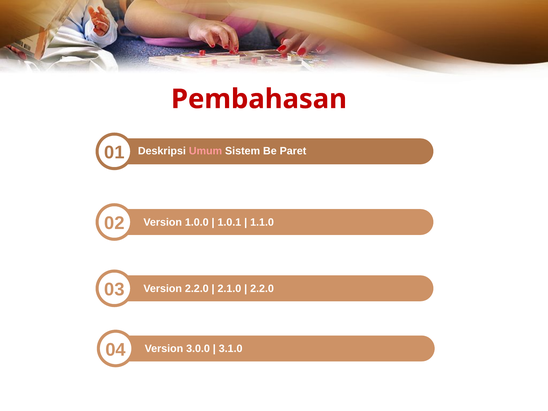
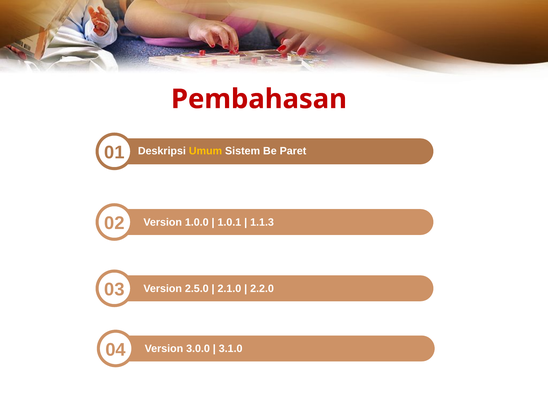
Umum colour: pink -> yellow
1.1.0: 1.1.0 -> 1.1.3
Version 2.2.0: 2.2.0 -> 2.5.0
